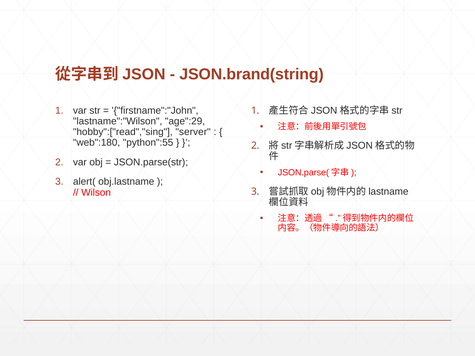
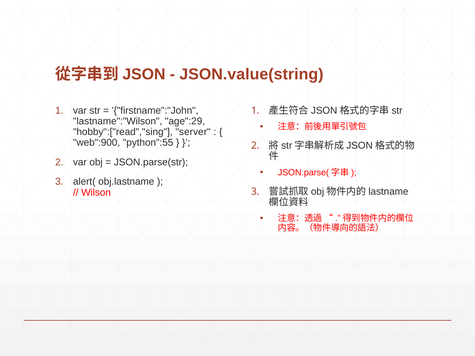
JSON.brand(string: JSON.brand(string -> JSON.value(string
web":180: web":180 -> web":900
